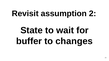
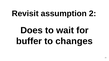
State: State -> Does
